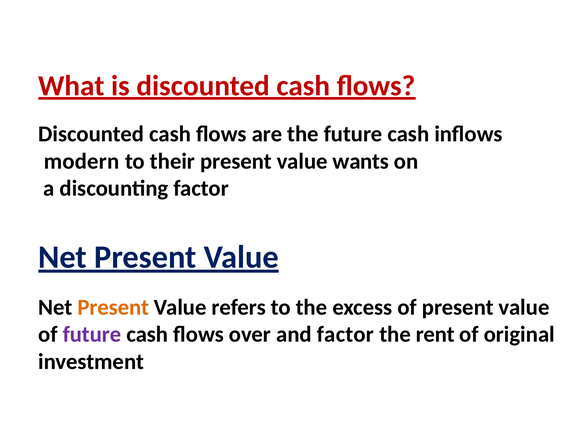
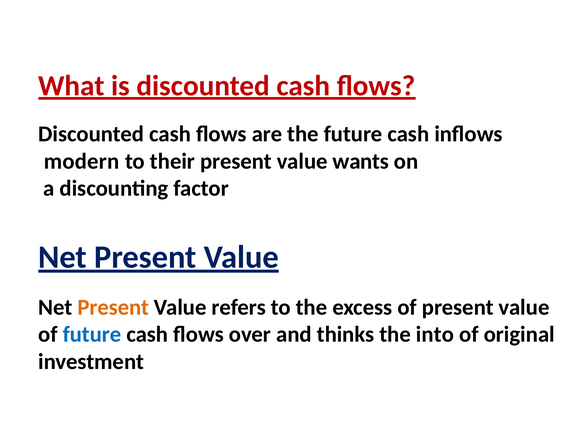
future at (92, 334) colour: purple -> blue
and factor: factor -> thinks
rent: rent -> into
